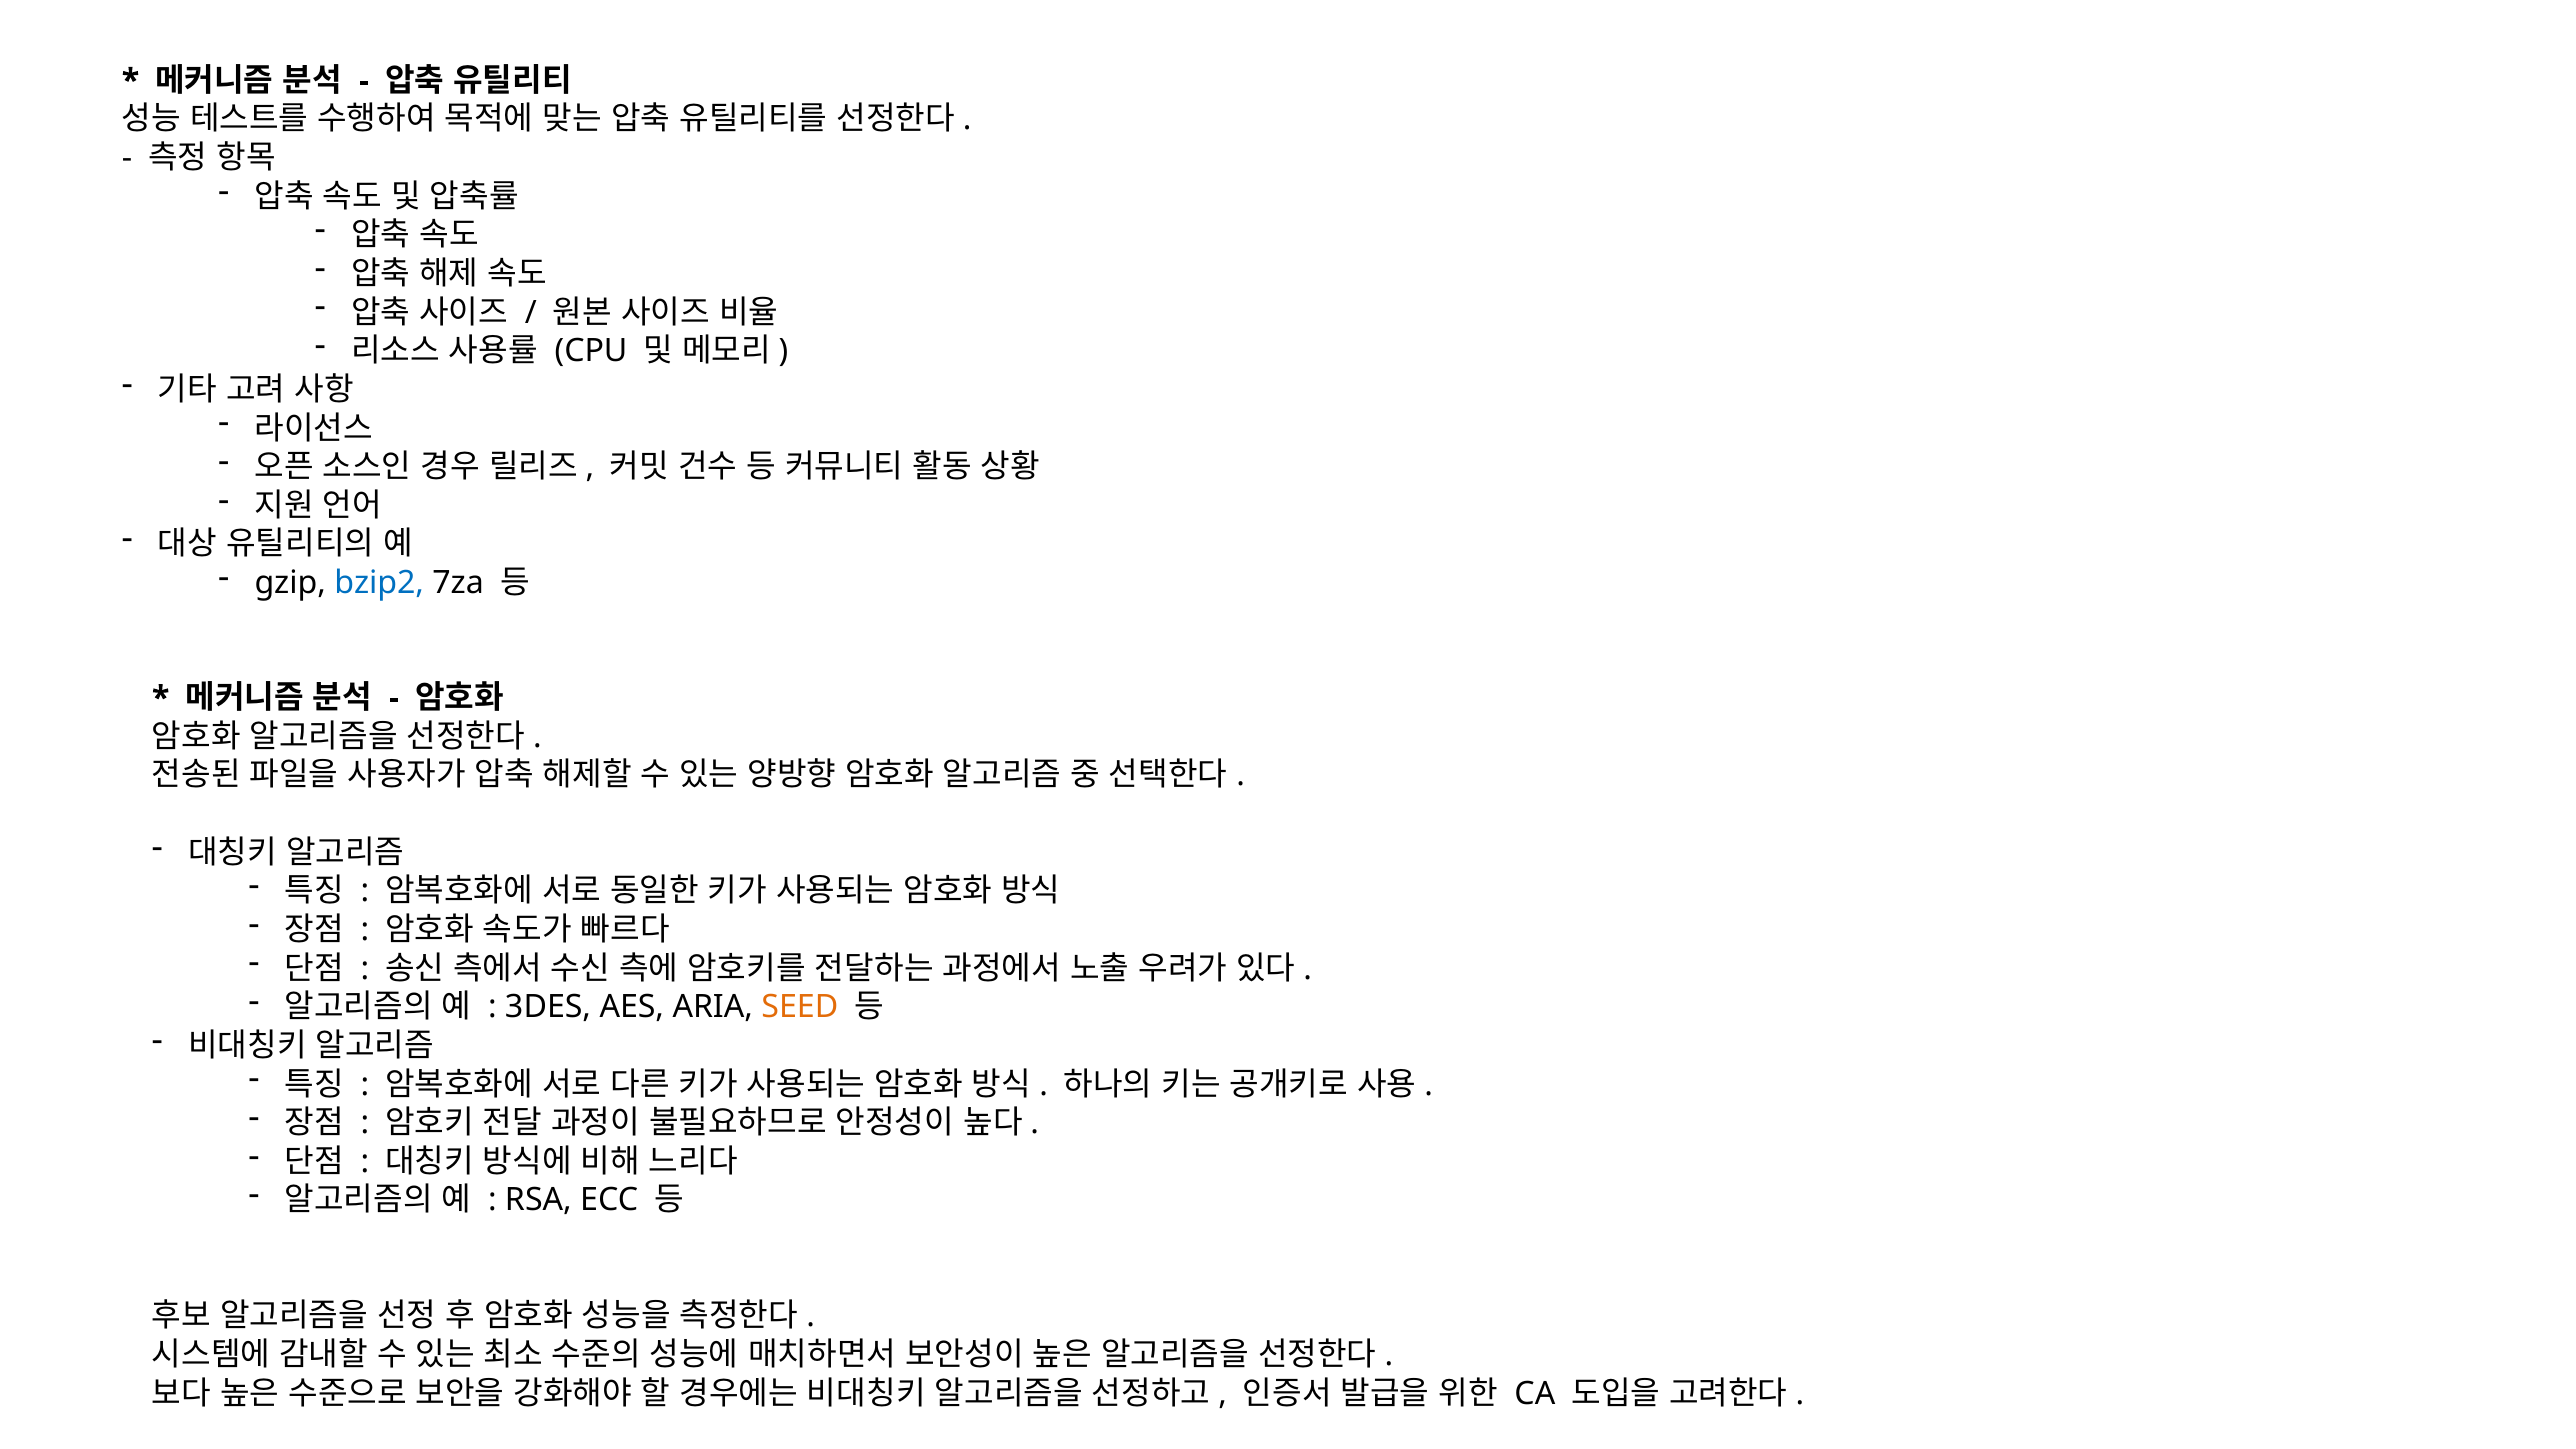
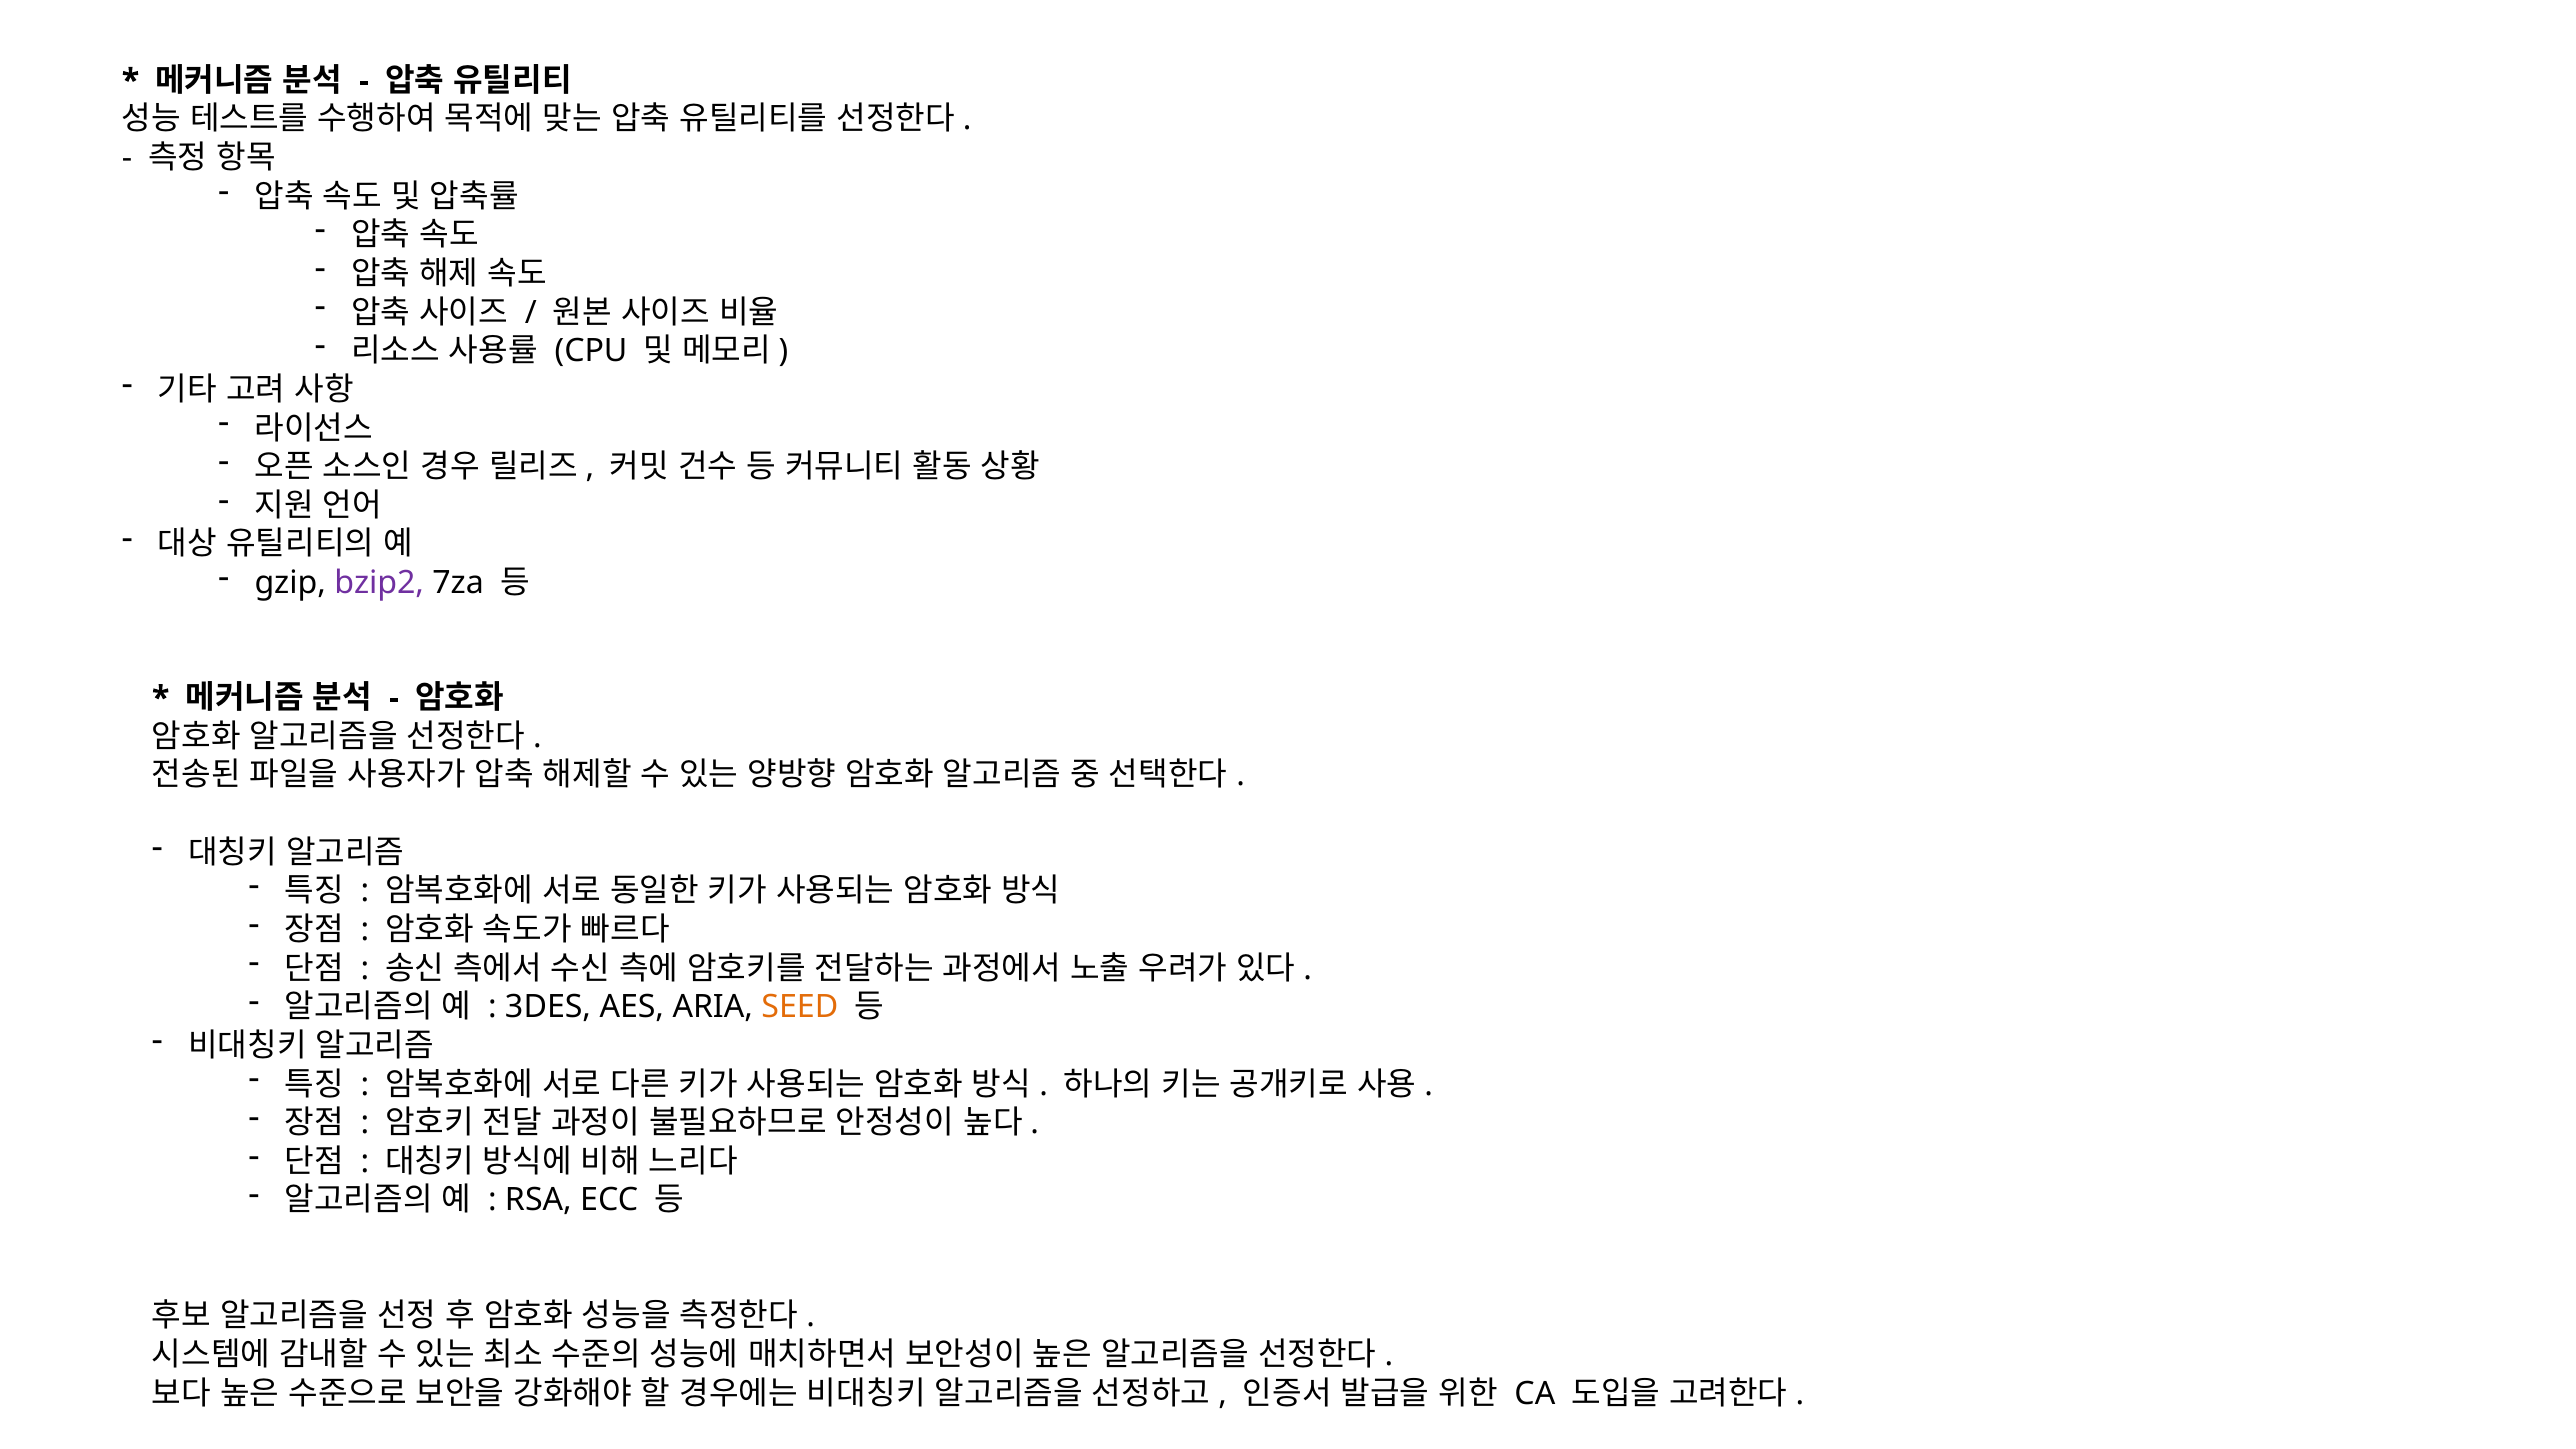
bzip2 colour: blue -> purple
